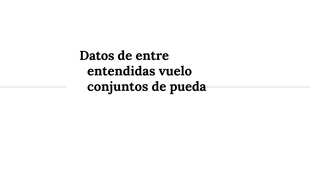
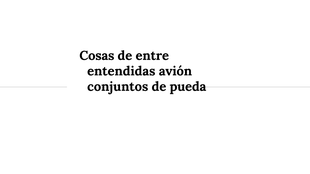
Datos: Datos -> Cosas
vuelo: vuelo -> avión
